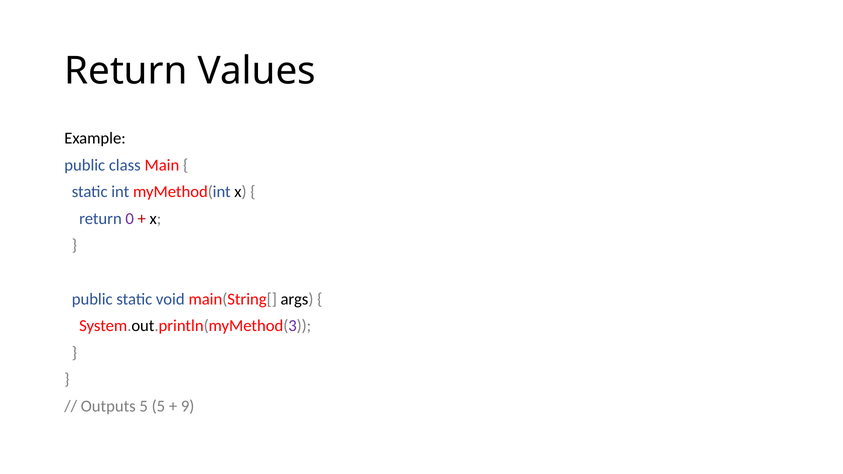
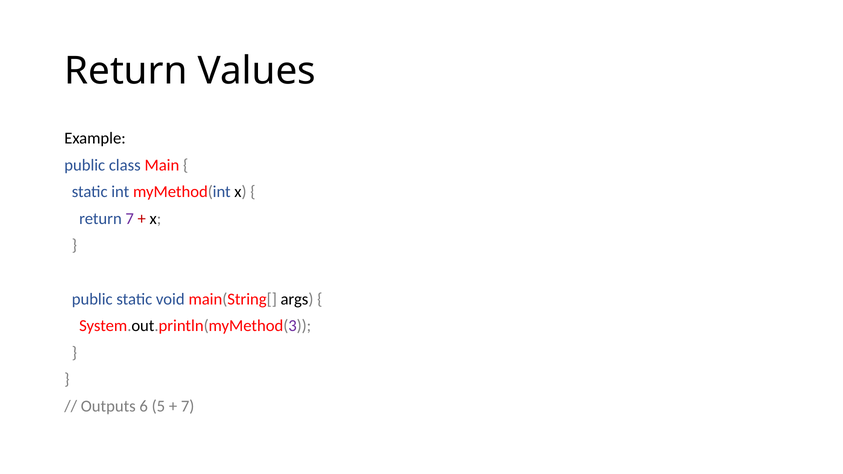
return 0: 0 -> 7
Outputs 5: 5 -> 6
9 at (188, 406): 9 -> 7
